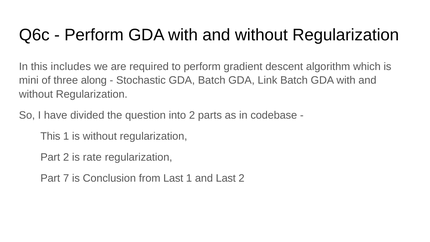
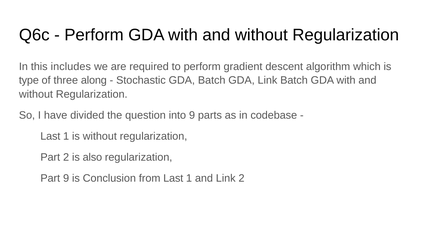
mini: mini -> type
into 2: 2 -> 9
This at (50, 136): This -> Last
rate: rate -> also
Part 7: 7 -> 9
and Last: Last -> Link
